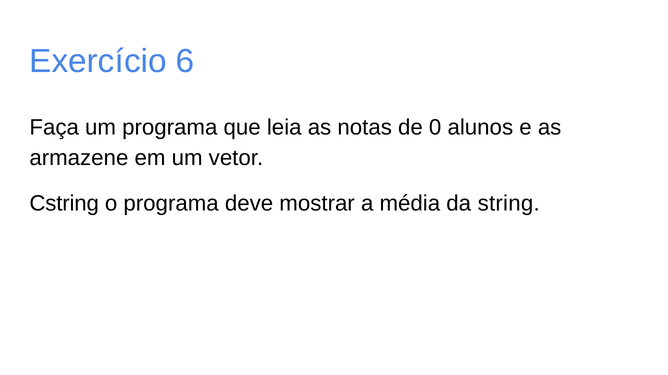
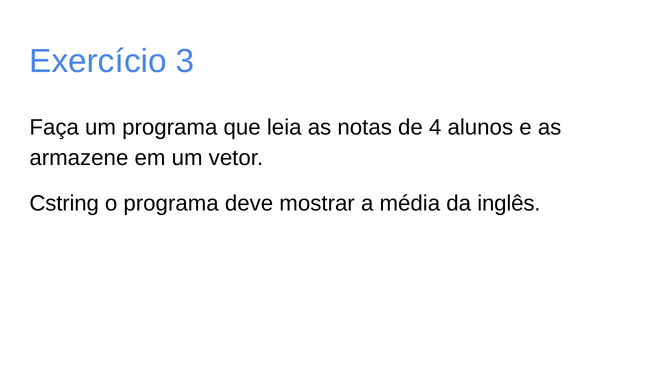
6: 6 -> 3
0: 0 -> 4
string: string -> inglês
